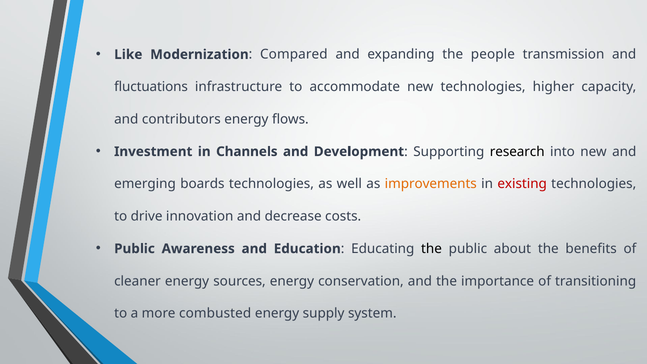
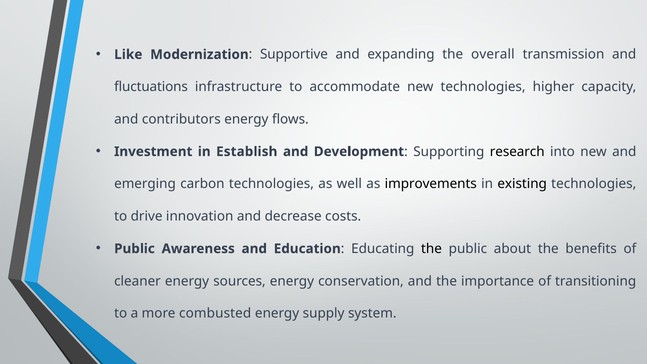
Compared: Compared -> Supportive
people: people -> overall
Channels: Channels -> Establish
boards: boards -> carbon
improvements colour: orange -> black
existing colour: red -> black
